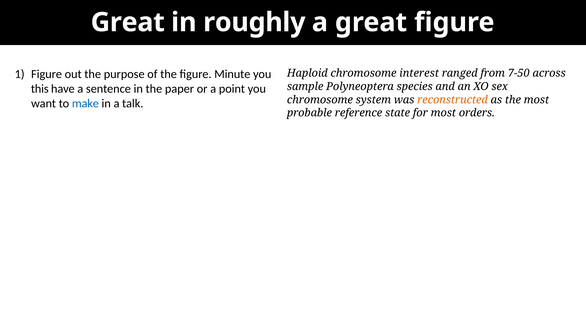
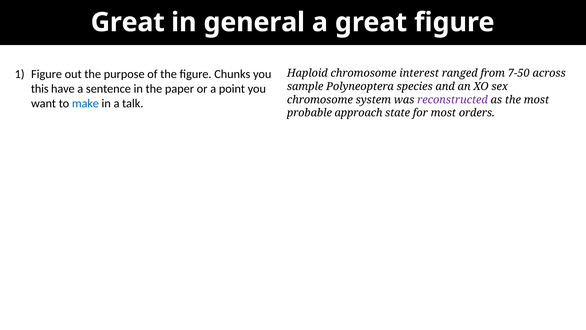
roughly: roughly -> general
Minute: Minute -> Chunks
reconstructed colour: orange -> purple
reference: reference -> approach
